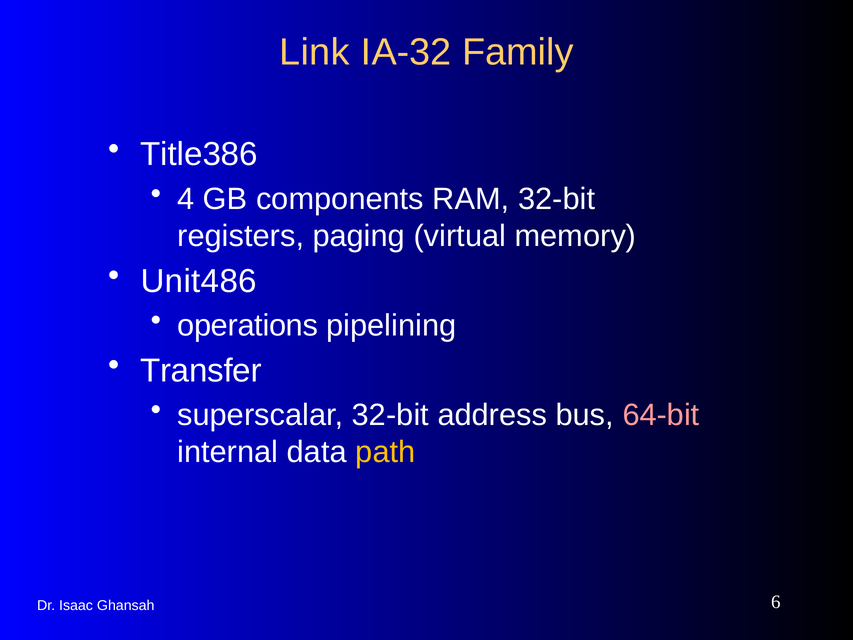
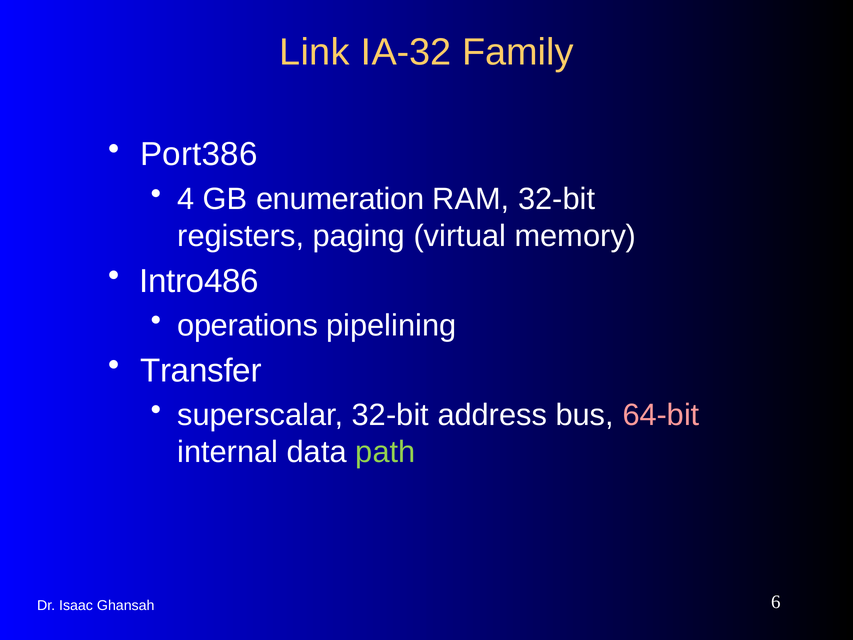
Title386: Title386 -> Port386
components: components -> enumeration
Unit486: Unit486 -> Intro486
path colour: yellow -> light green
